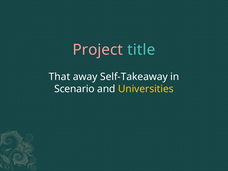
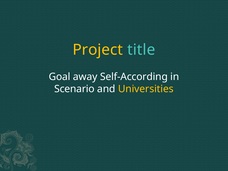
Project colour: pink -> yellow
That: That -> Goal
Self-Takeaway: Self-Takeaway -> Self-According
